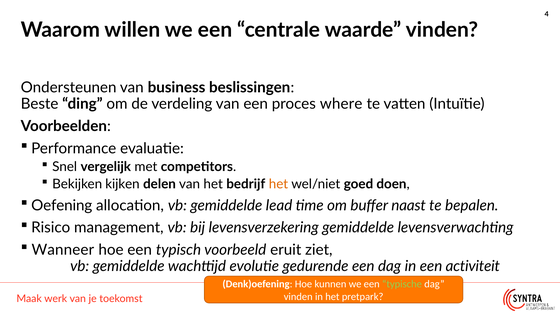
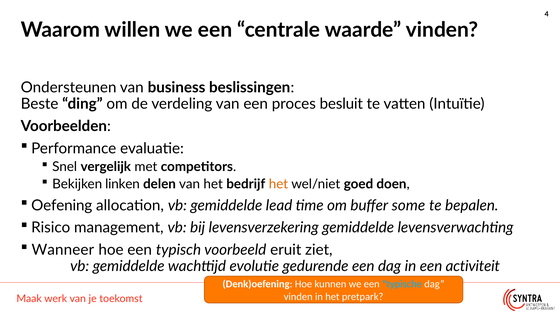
where: where -> besluit
kijken: kijken -> linken
naast: naast -> some
typische colour: light green -> light blue
